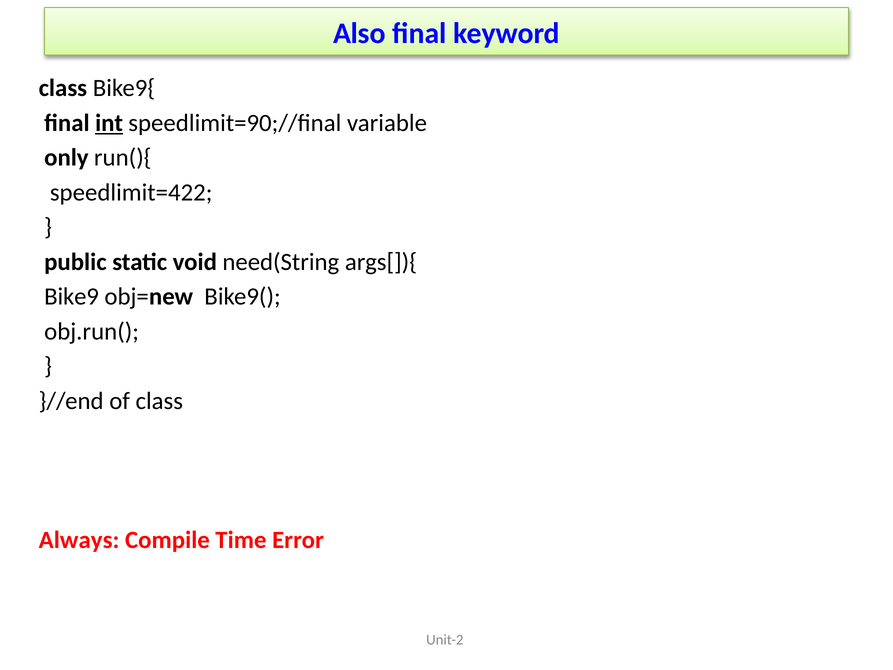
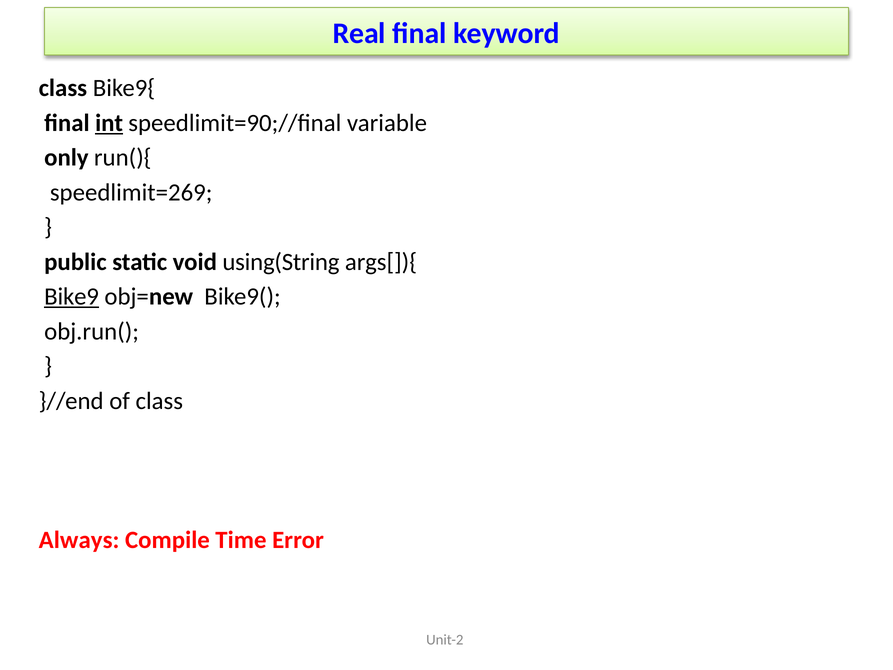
Also: Also -> Real
speedlimit=422: speedlimit=422 -> speedlimit=269
need(String: need(String -> using(String
Bike9 underline: none -> present
